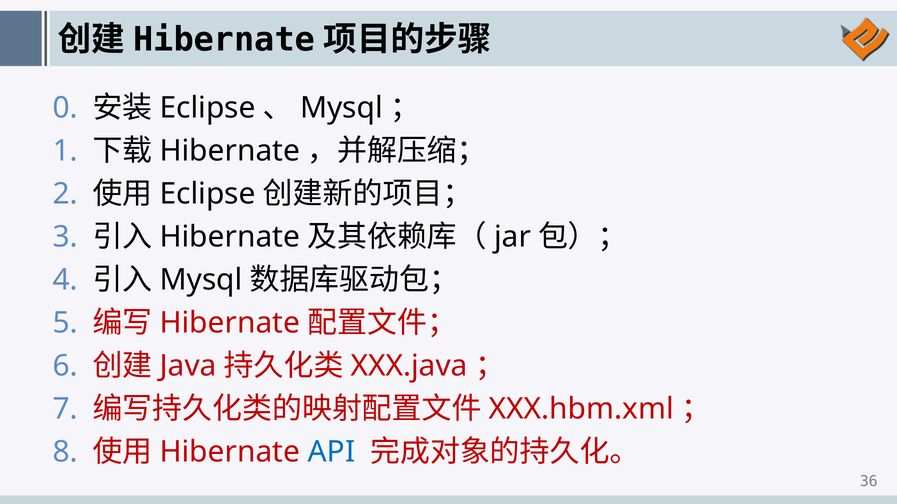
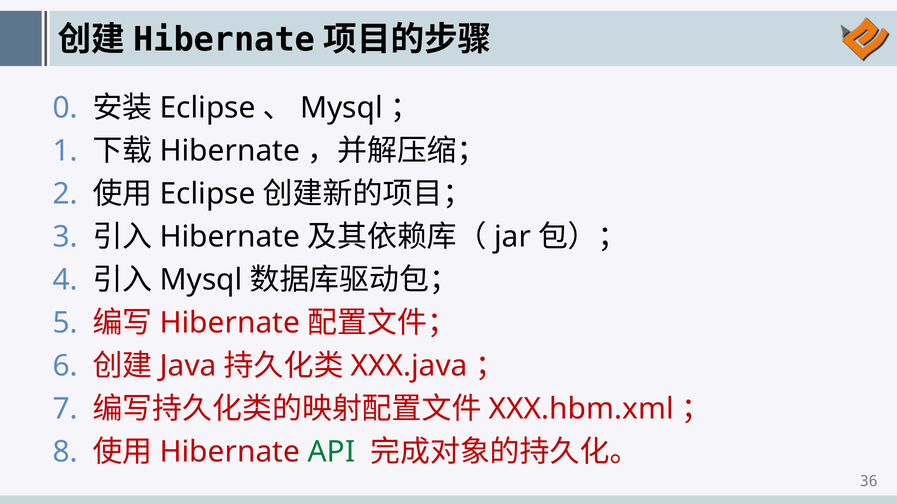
API colour: blue -> green
